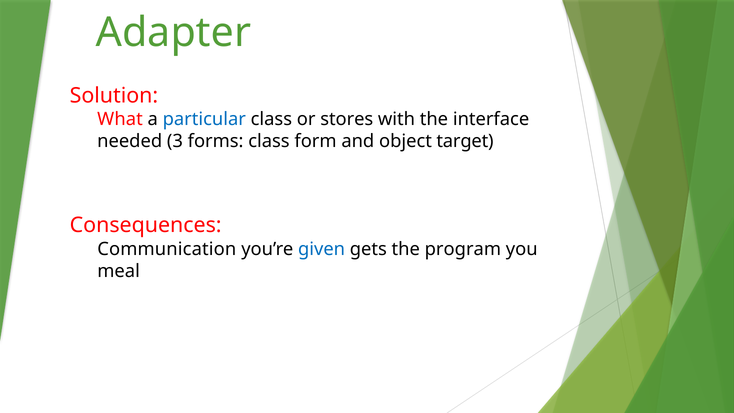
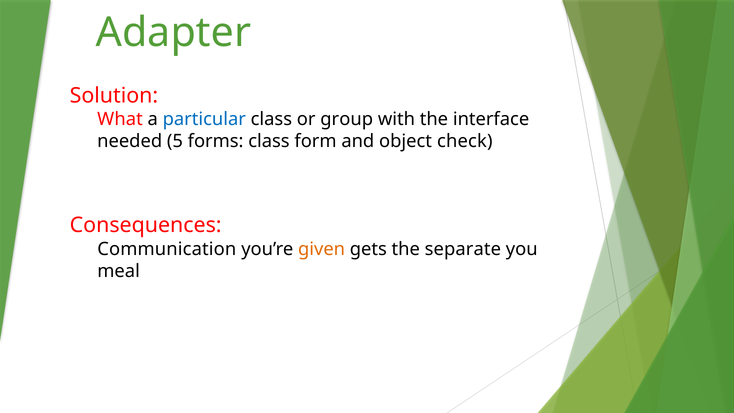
stores: stores -> group
3: 3 -> 5
target: target -> check
given colour: blue -> orange
program: program -> separate
